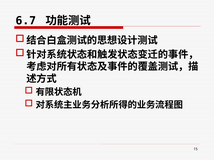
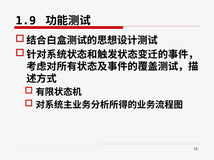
6.7: 6.7 -> 1.9
